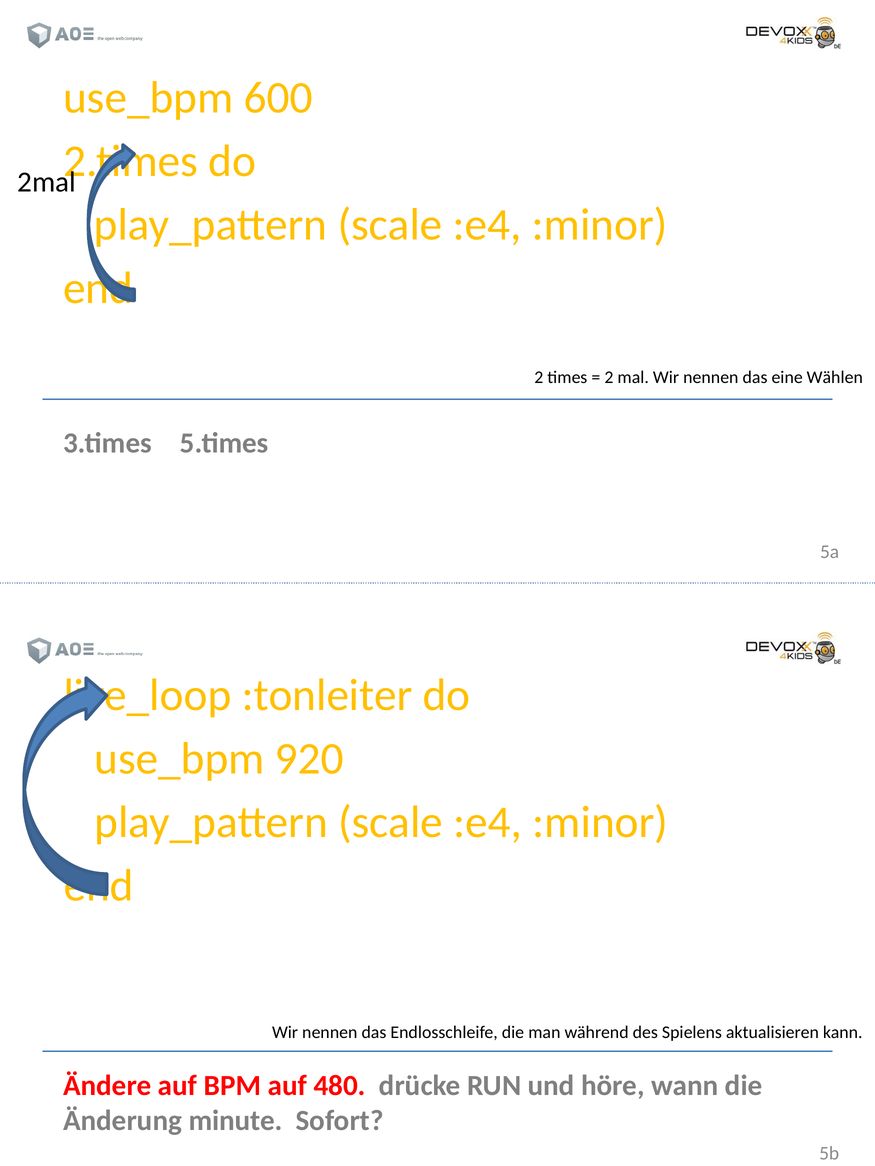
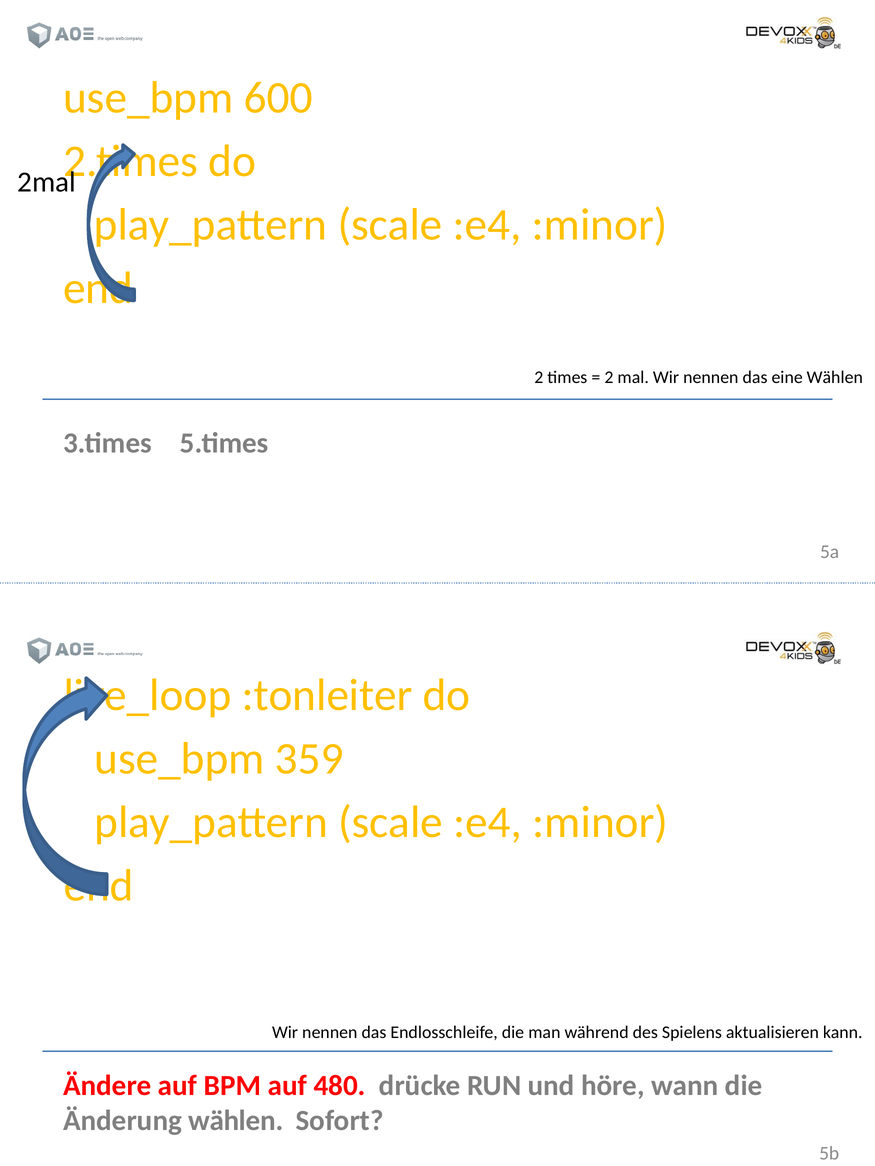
920: 920 -> 359
Änderung minute: minute -> wählen
